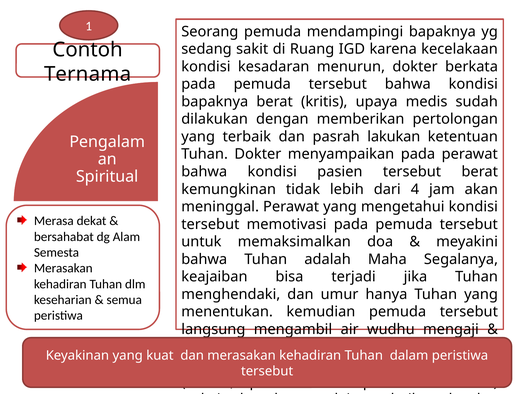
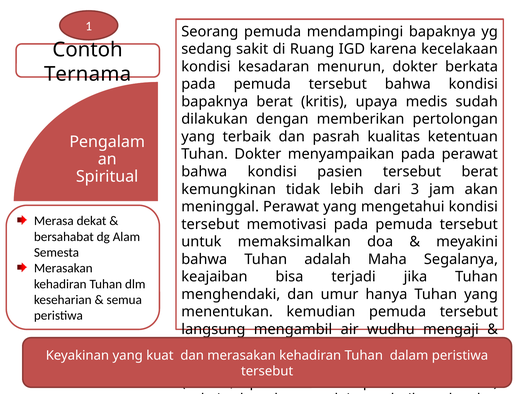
lakukan: lakukan -> kualitas
4: 4 -> 3
